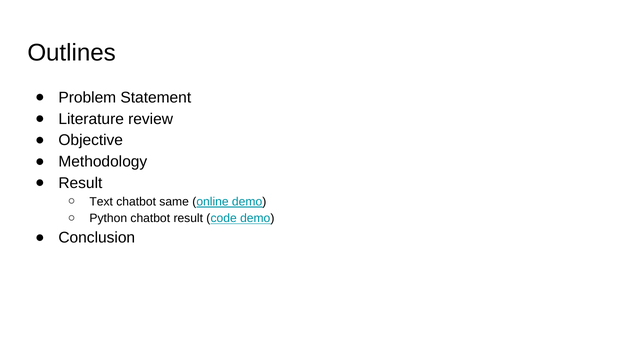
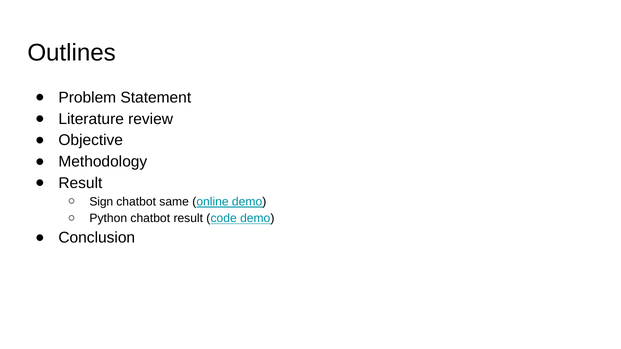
Text: Text -> Sign
